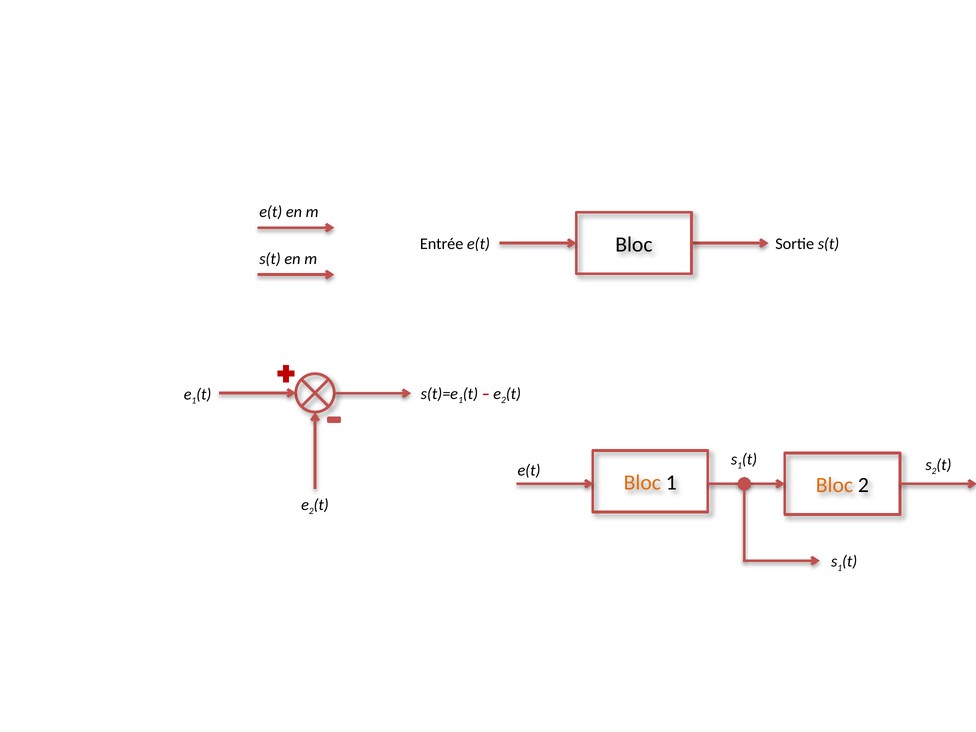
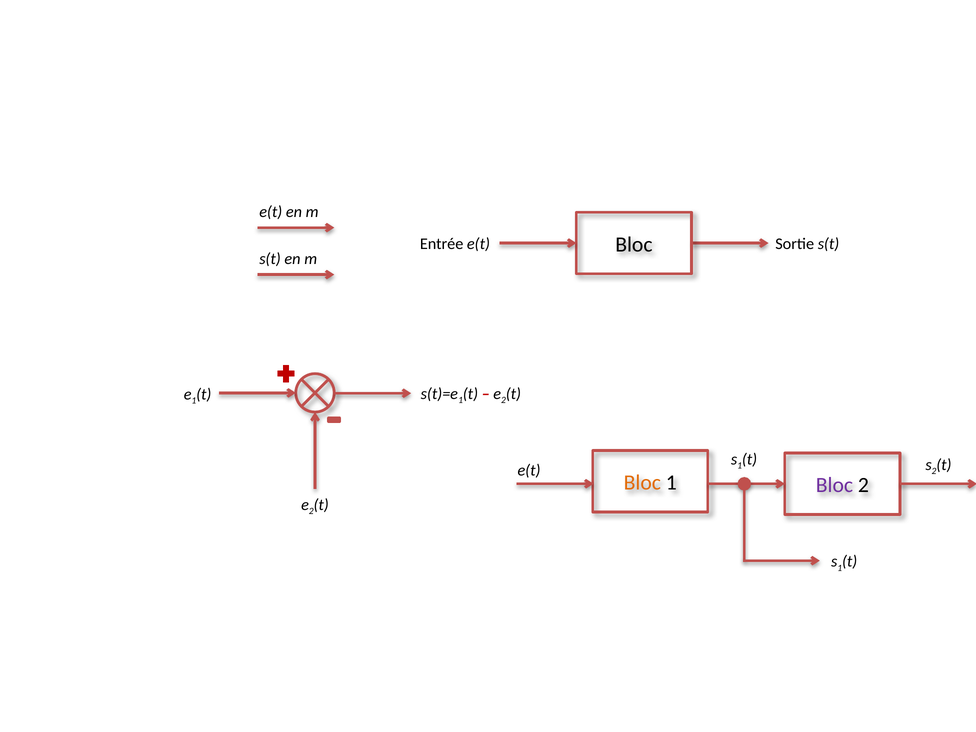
Bloc at (834, 485) colour: orange -> purple
